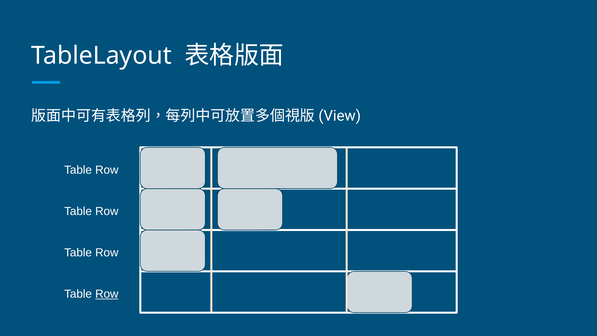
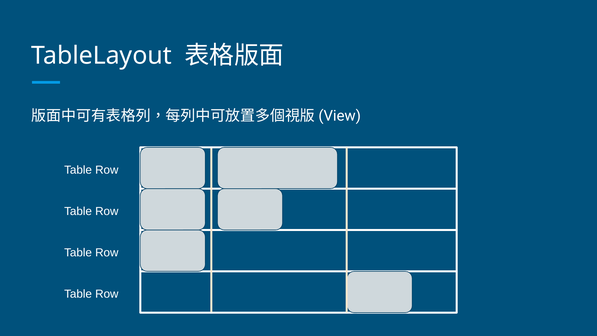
Row at (107, 294) underline: present -> none
